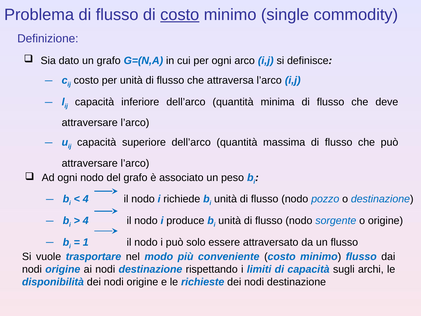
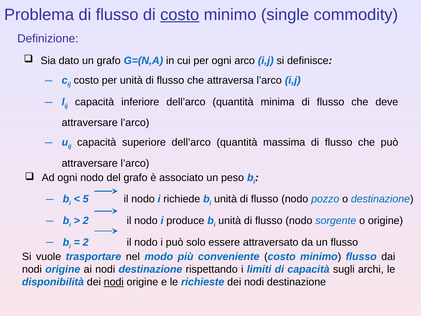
4 at (86, 199): 4 -> 5
4 at (86, 221): 4 -> 2
1 at (86, 242): 1 -> 2
nodi at (114, 282) underline: none -> present
